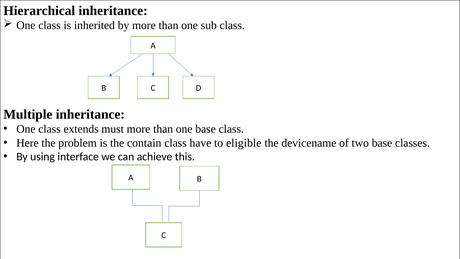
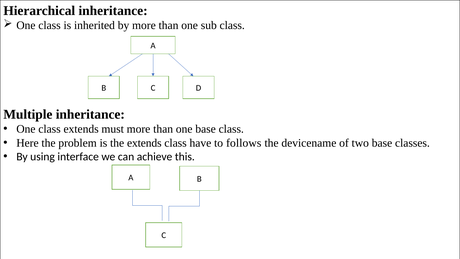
the contain: contain -> extends
eligible: eligible -> follows
